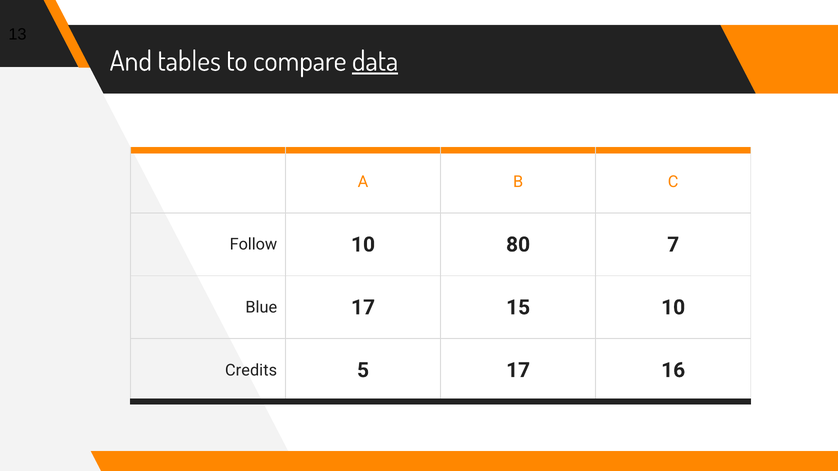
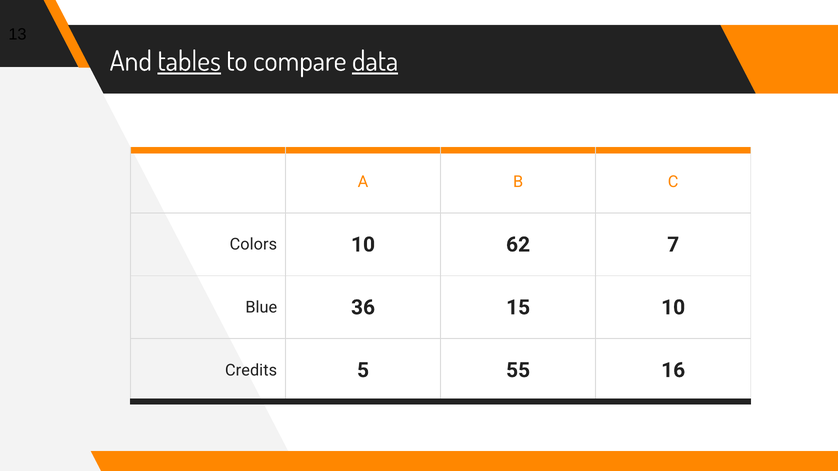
tables underline: none -> present
Follow: Follow -> Colors
80: 80 -> 62
Blue 17: 17 -> 36
5 17: 17 -> 55
